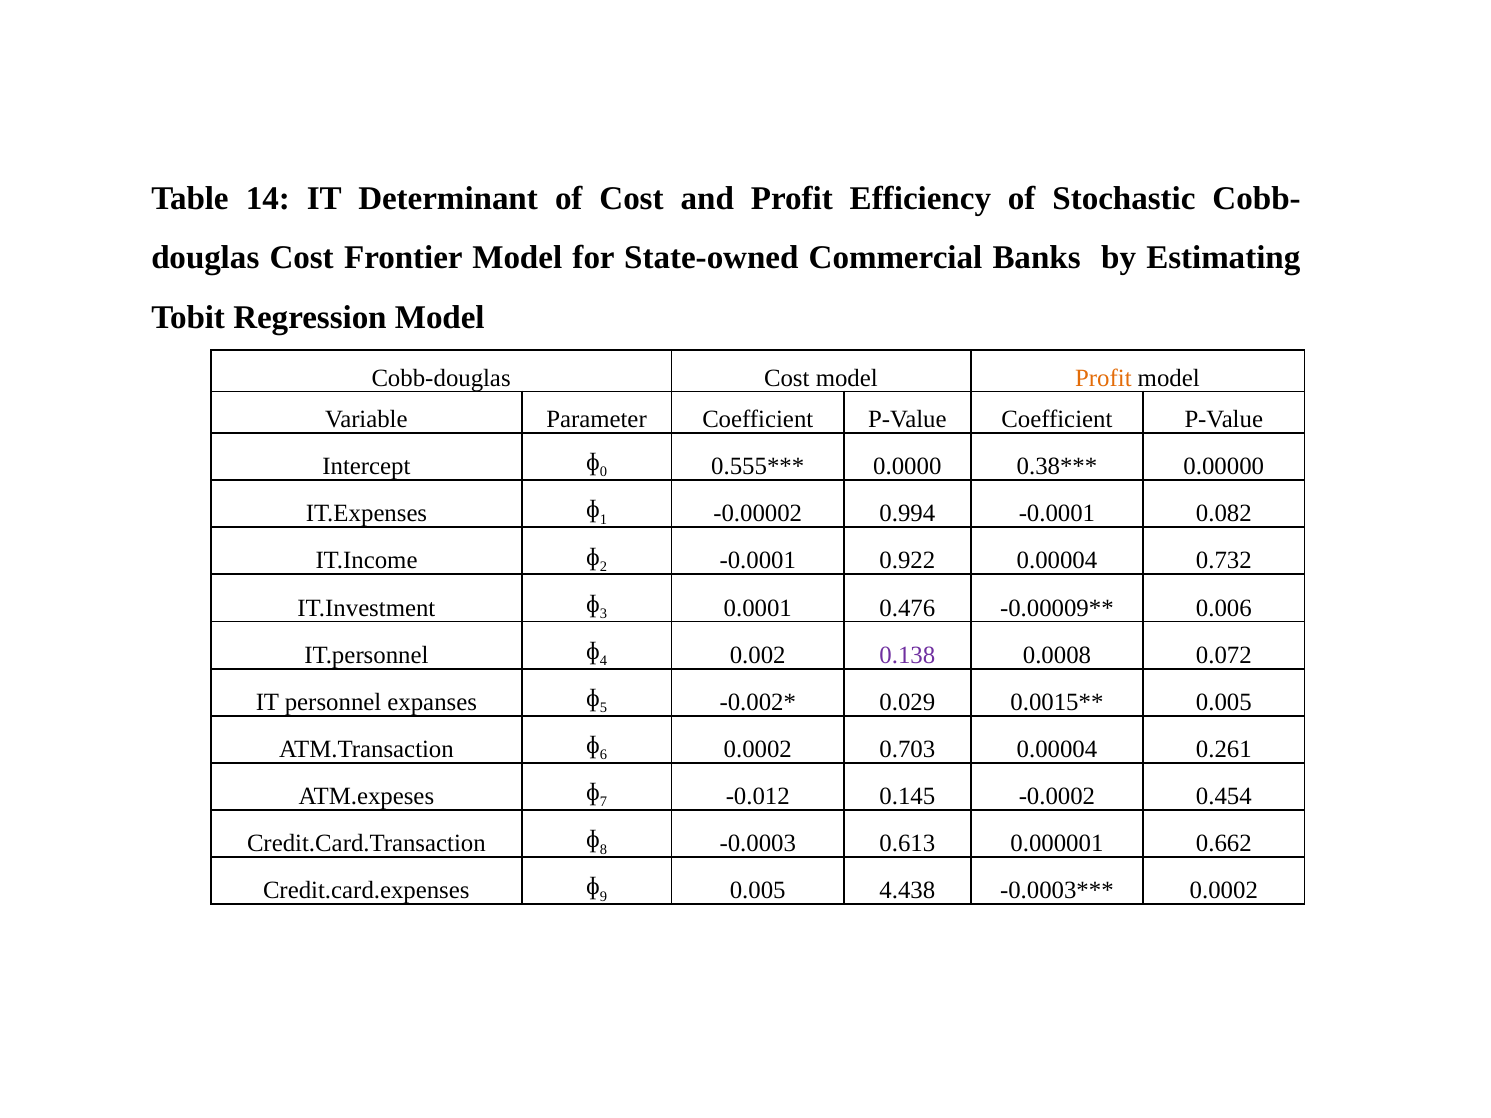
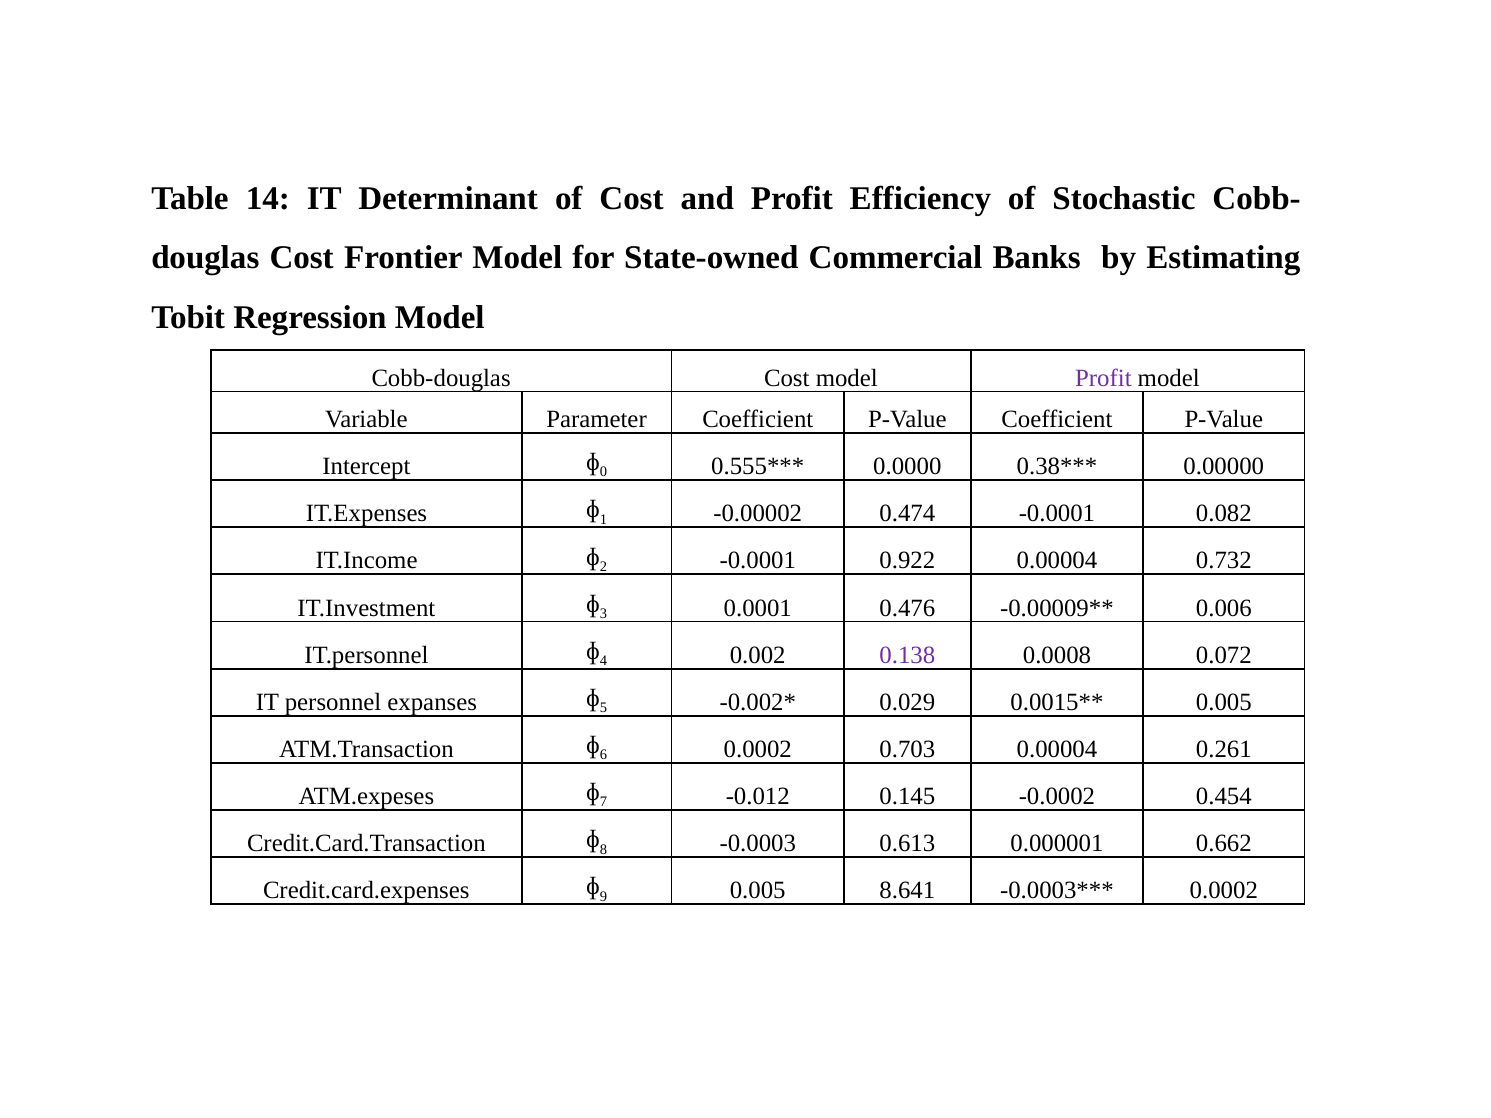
Profit at (1103, 378) colour: orange -> purple
0.994: 0.994 -> 0.474
4.438: 4.438 -> 8.641
